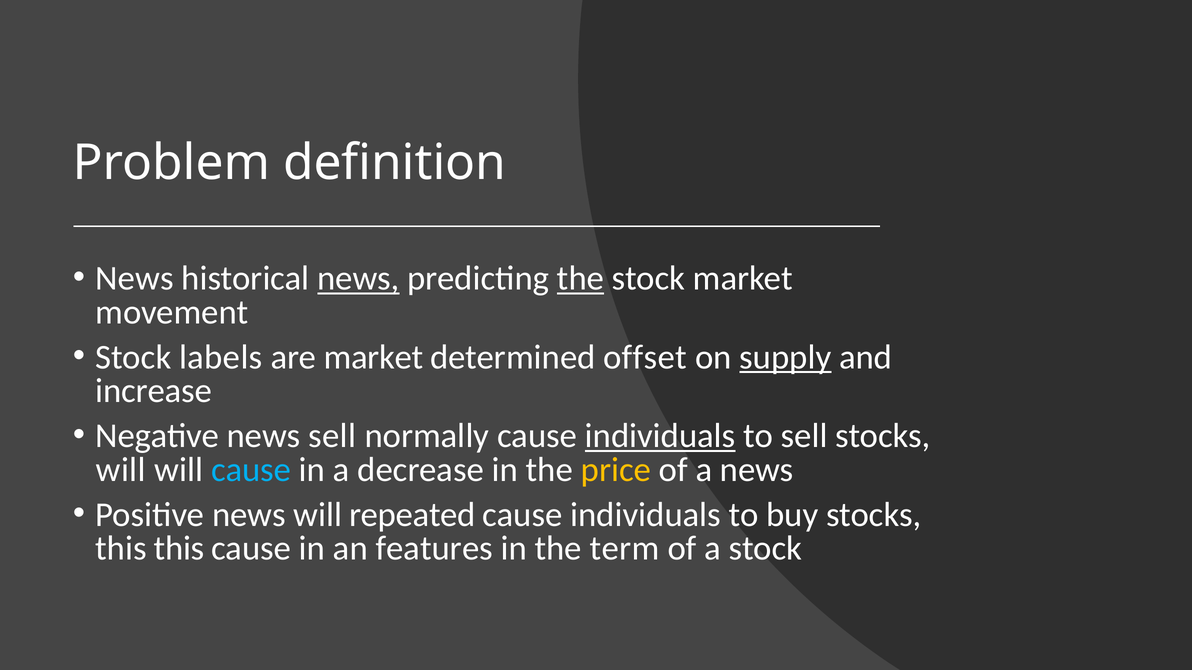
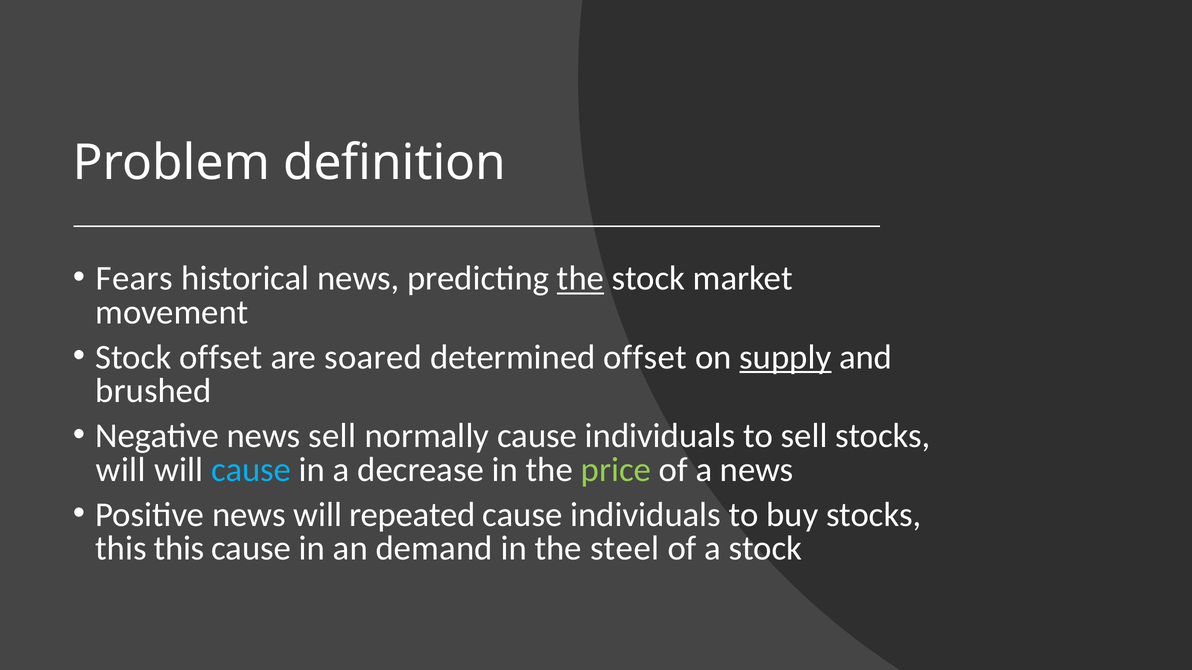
News at (134, 279): News -> Fears
news at (358, 279) underline: present -> none
Stock labels: labels -> offset
are market: market -> soared
increase: increase -> brushed
individuals at (660, 436) underline: present -> none
price colour: yellow -> light green
features: features -> demand
term: term -> steel
